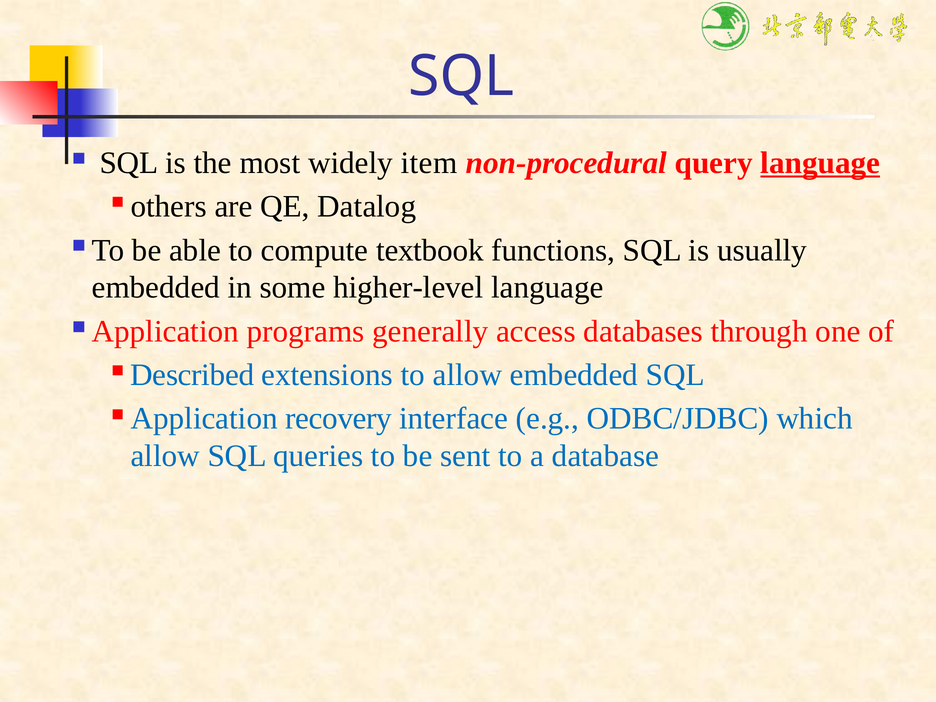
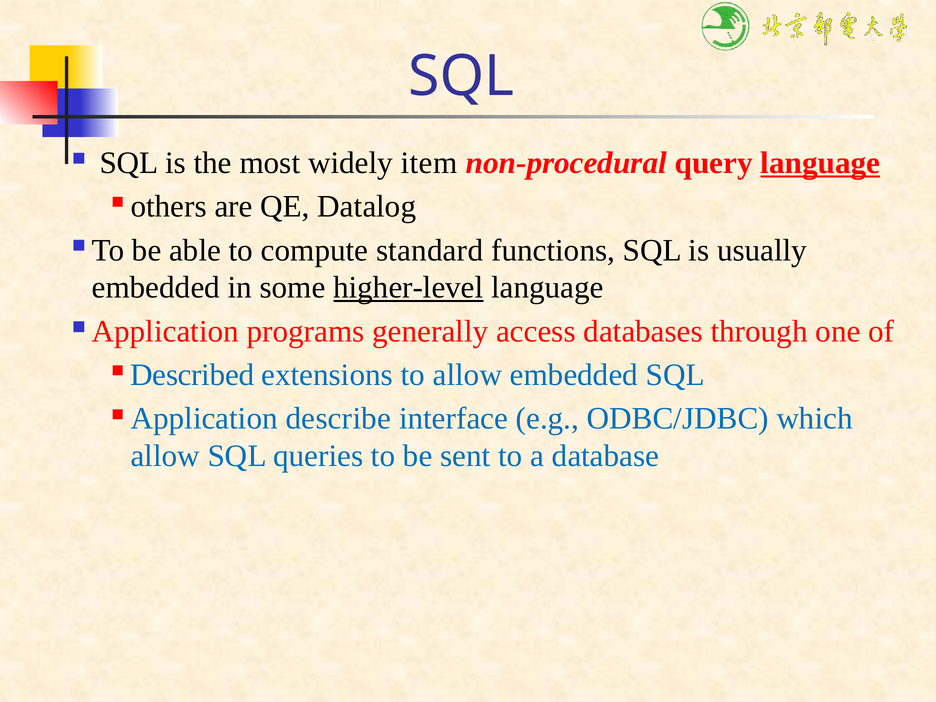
textbook: textbook -> standard
higher-level underline: none -> present
recovery: recovery -> describe
